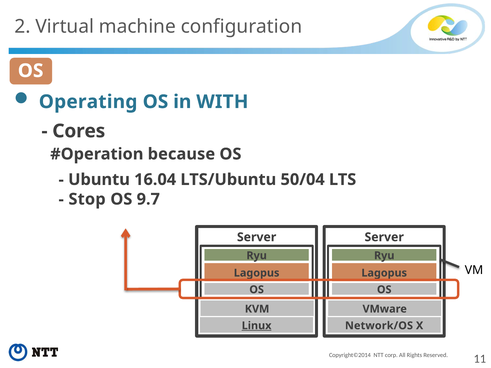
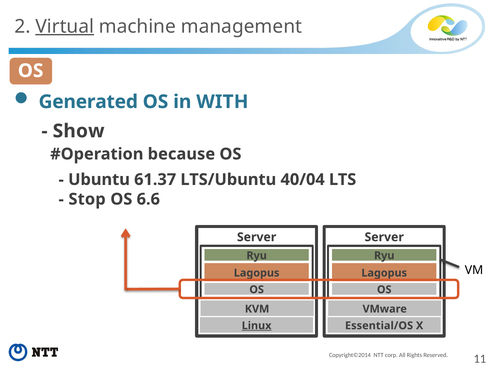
Virtual underline: none -> present
configuration: configuration -> management
Operating: Operating -> Generated
Cores: Cores -> Show
16.04: 16.04 -> 61.37
50/04: 50/04 -> 40/04
9.7: 9.7 -> 6.6
Network/OS: Network/OS -> Essential/OS
